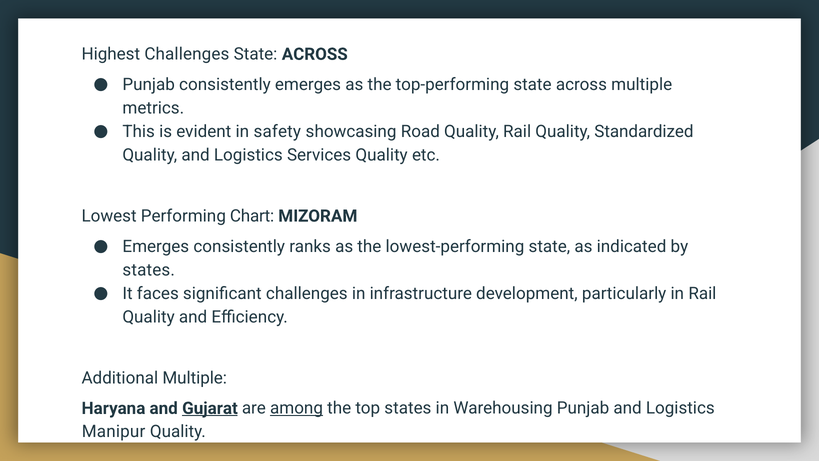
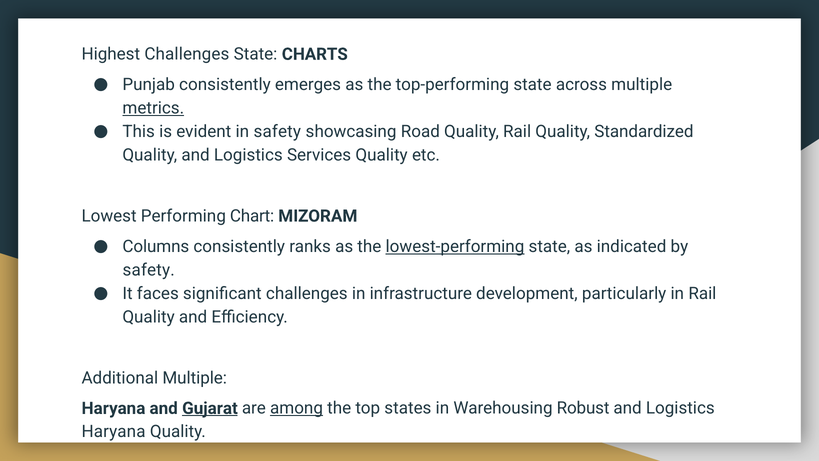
ACROSS at (315, 54): ACROSS -> CHARTS
metrics underline: none -> present
Emerges at (156, 246): Emerges -> Columns
lowest-performing underline: none -> present
states at (149, 270): states -> safety
Warehousing Punjab: Punjab -> Robust
Manipur at (114, 432): Manipur -> Haryana
